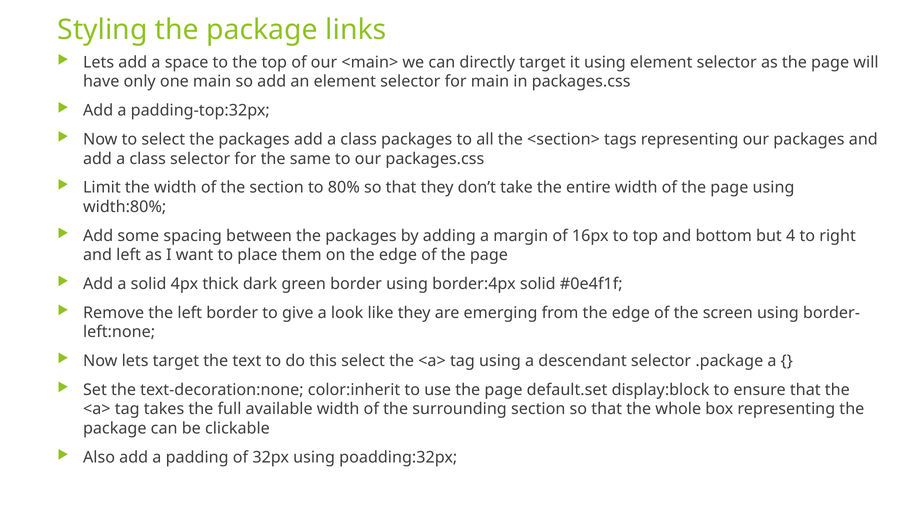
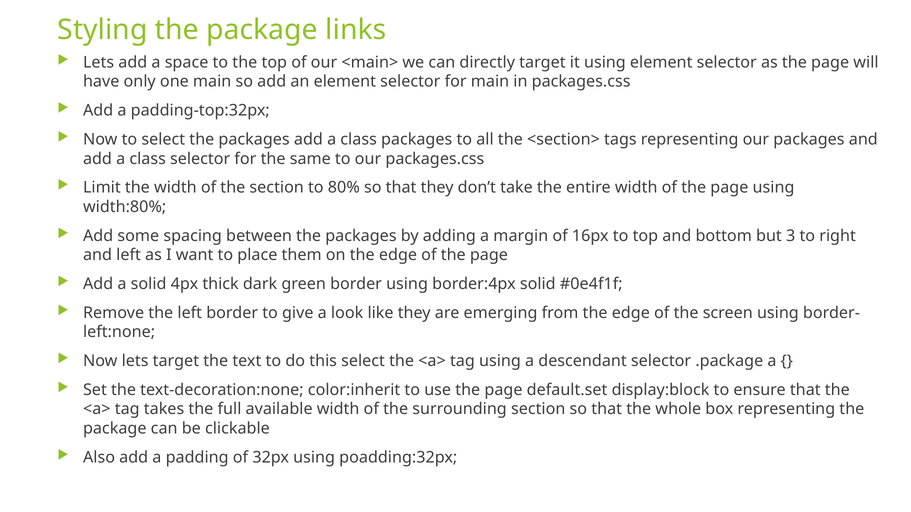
4: 4 -> 3
